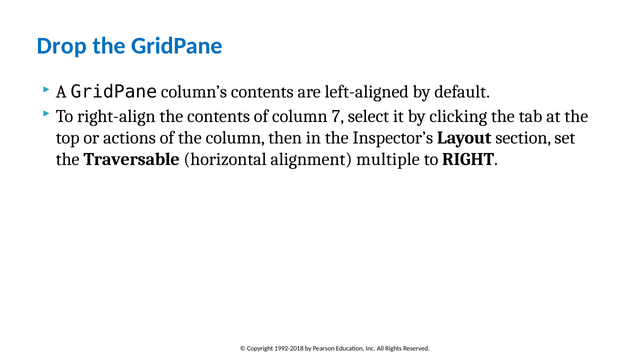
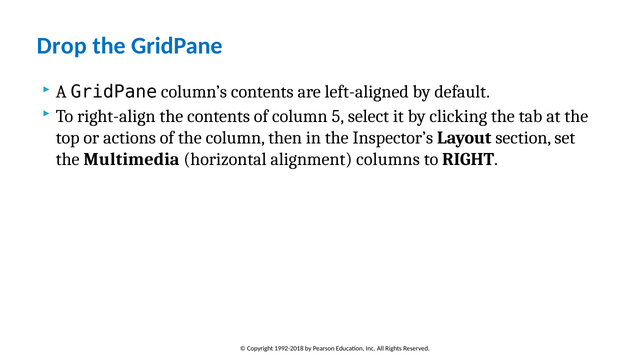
7: 7 -> 5
Traversable: Traversable -> Multimedia
multiple: multiple -> columns
